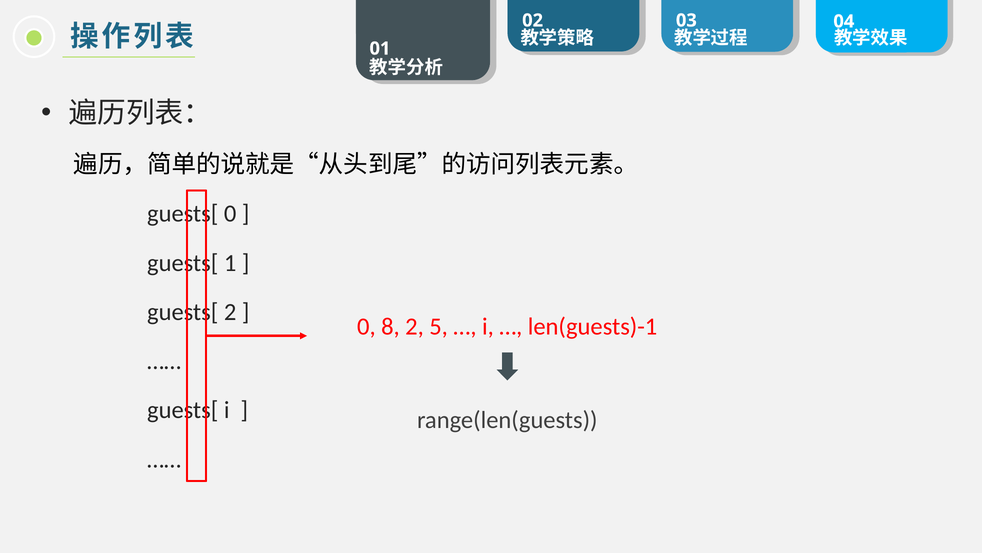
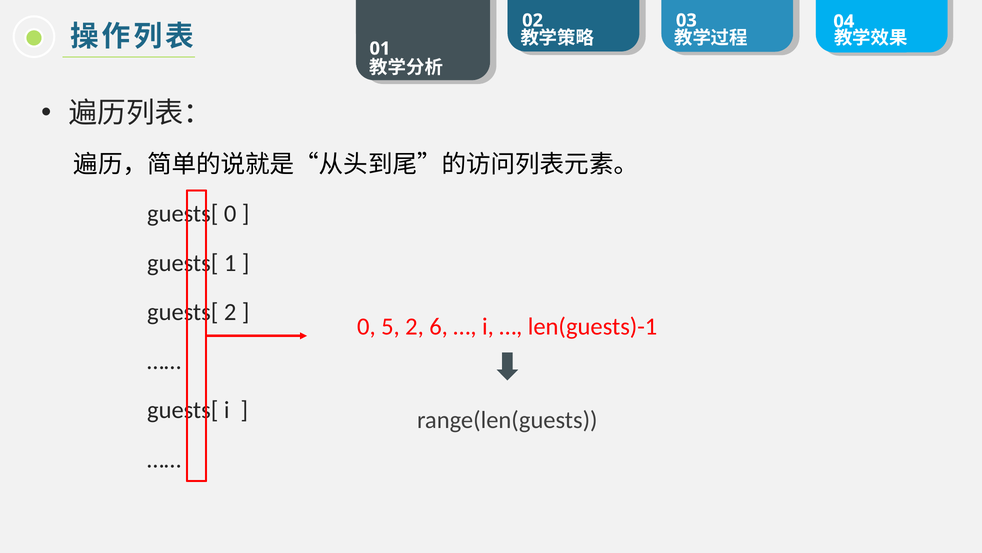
8: 8 -> 5
5: 5 -> 6
